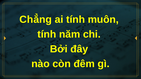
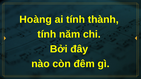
Chẳng: Chẳng -> Hoàng
muôn: muôn -> thành
